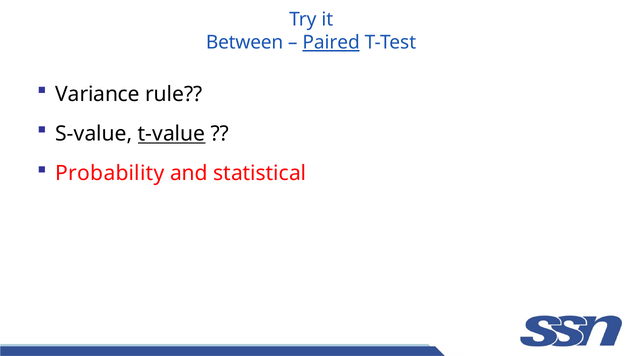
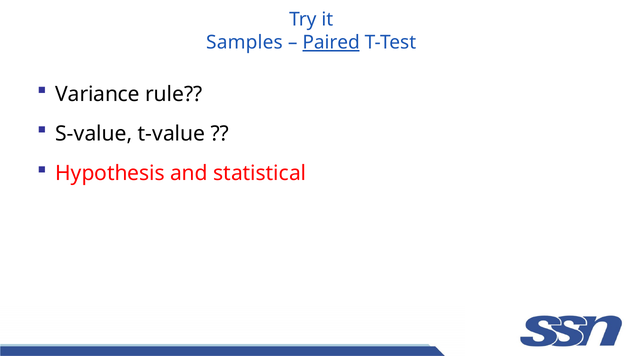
Between: Between -> Samples
t-value underline: present -> none
Probability: Probability -> Hypothesis
